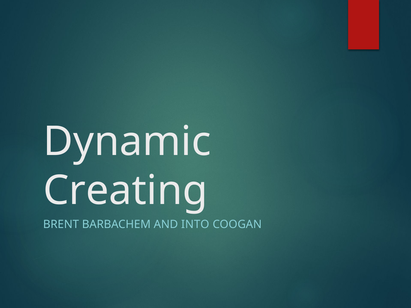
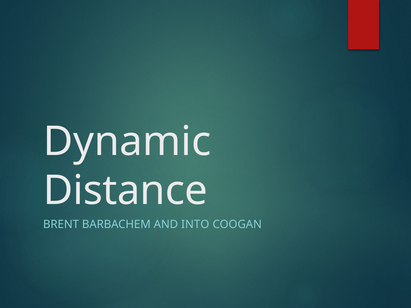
Creating: Creating -> Distance
